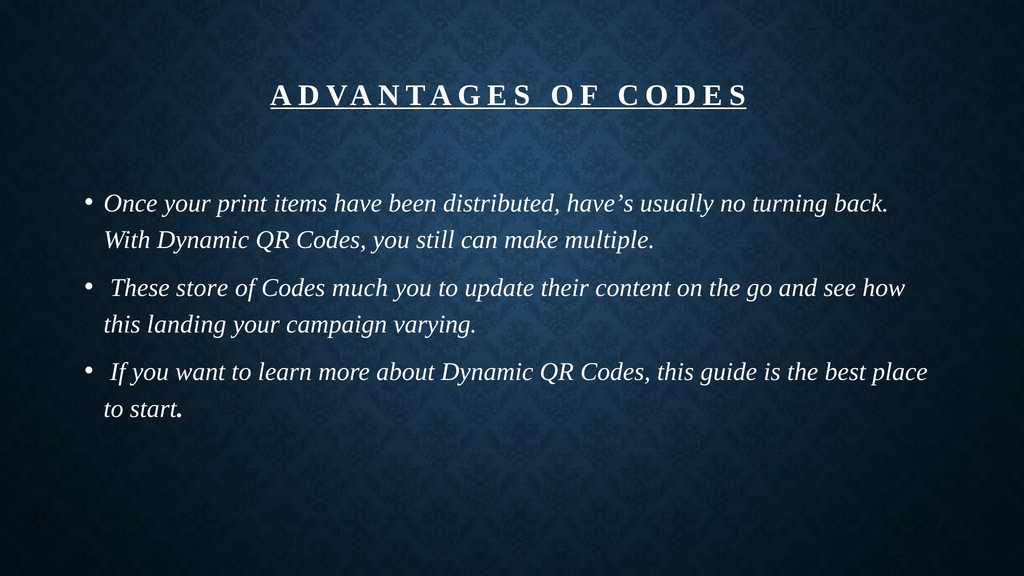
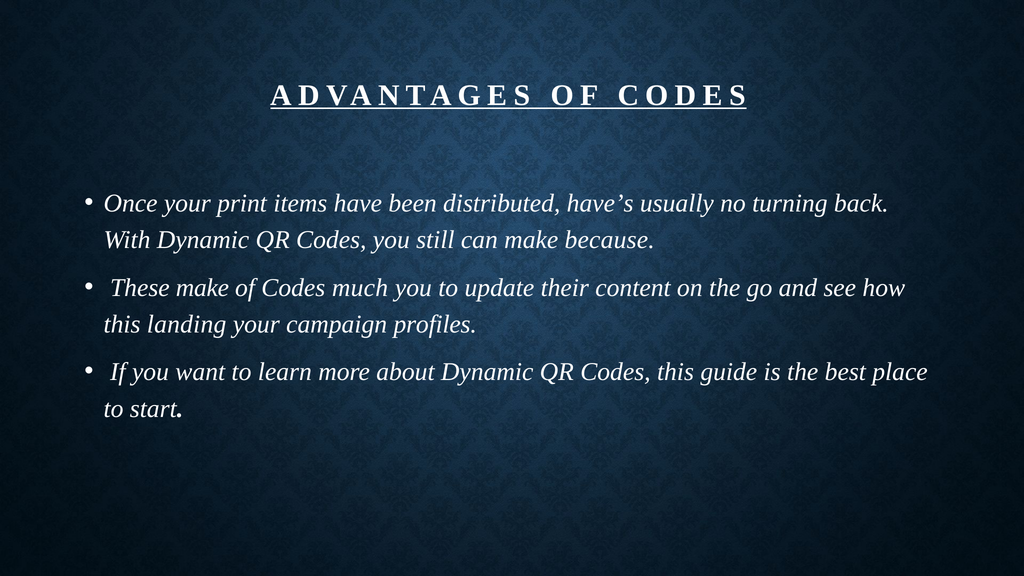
multiple: multiple -> because
These store: store -> make
varying: varying -> profiles
